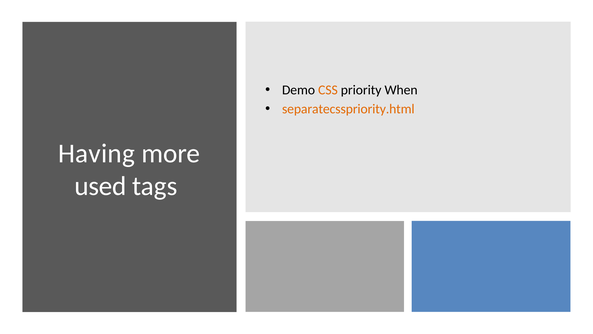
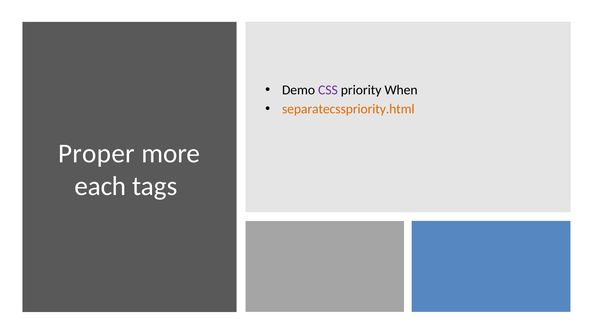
CSS colour: orange -> purple
Having: Having -> Proper
used: used -> each
